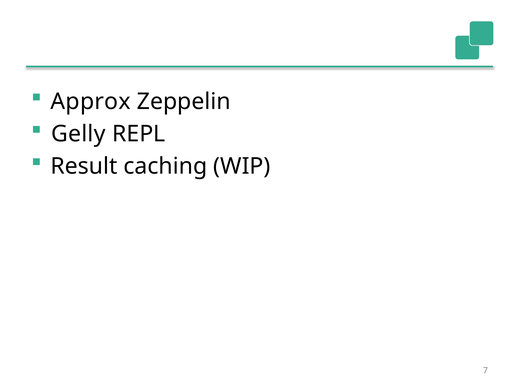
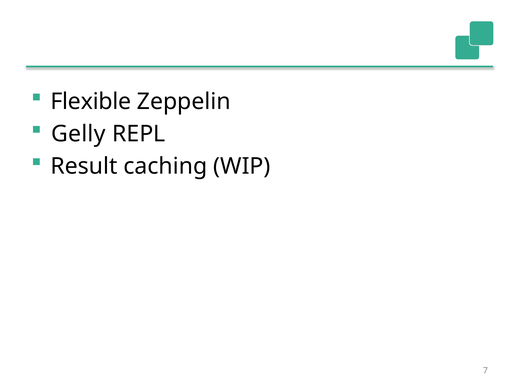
Approx: Approx -> Flexible
